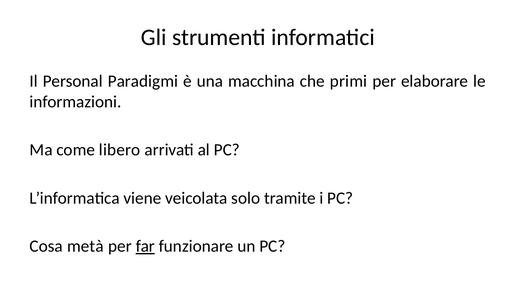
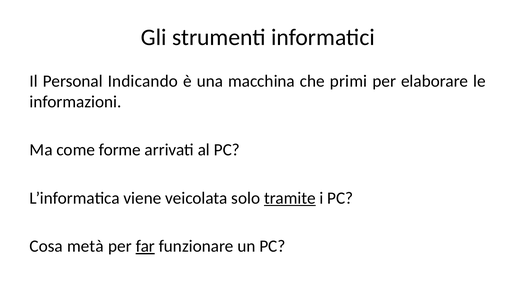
Paradigmi: Paradigmi -> Indicando
libero: libero -> forme
tramite underline: none -> present
